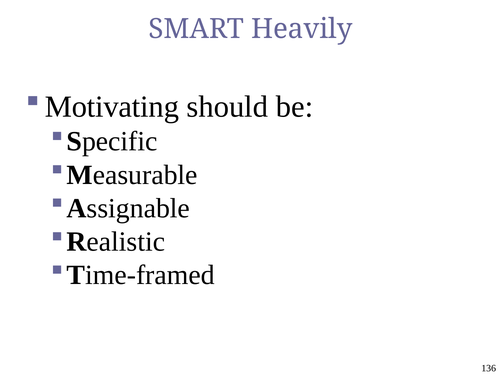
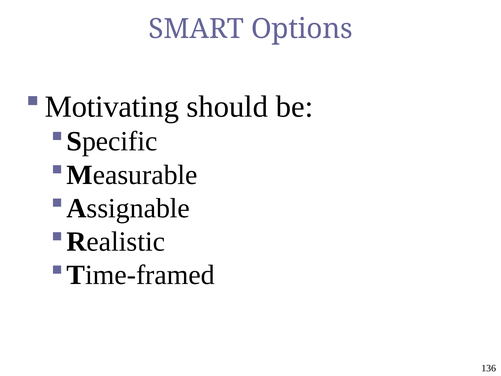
Heavily: Heavily -> Options
